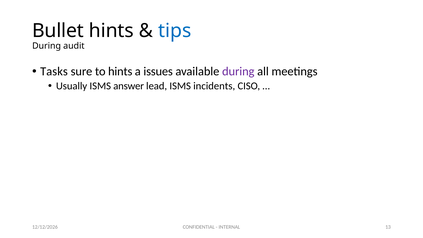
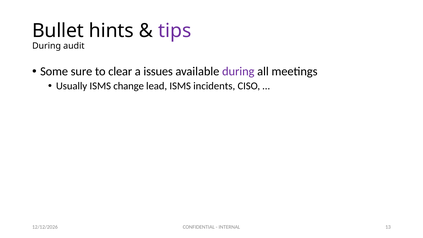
tips colour: blue -> purple
Tasks: Tasks -> Some
to hints: hints -> clear
answer: answer -> change
